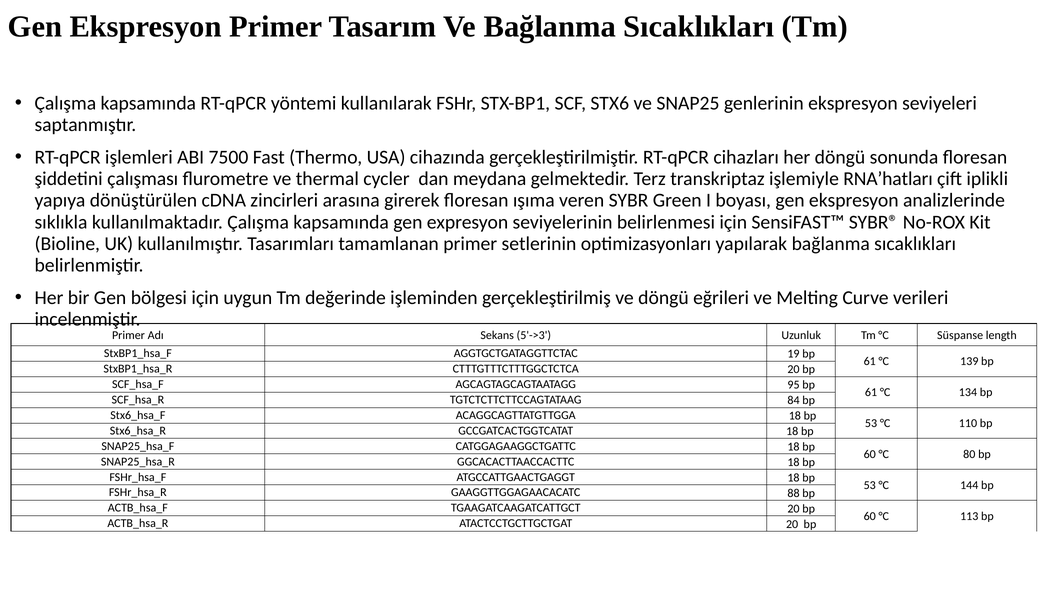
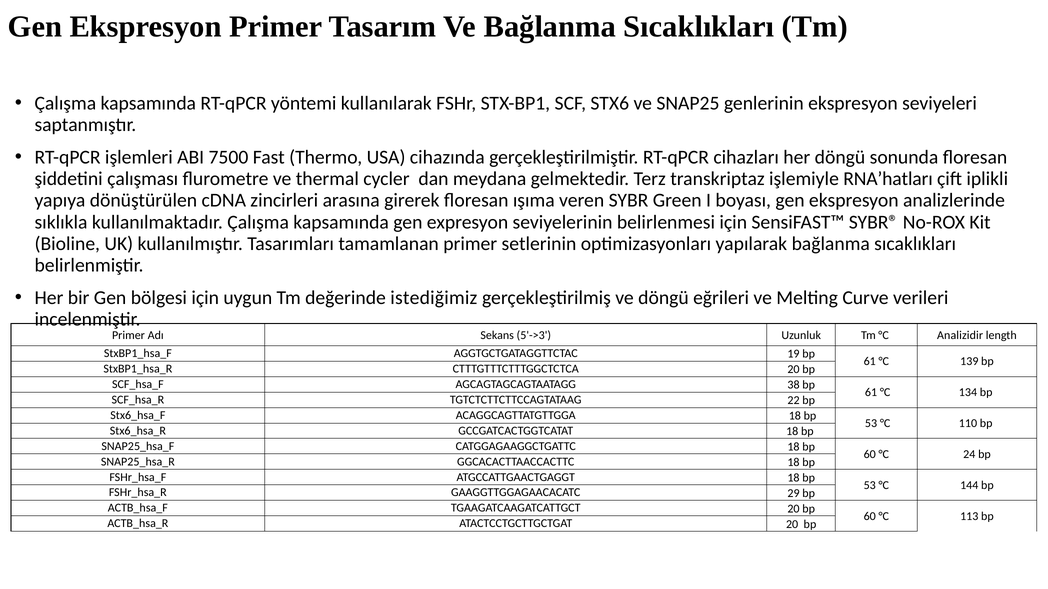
işleminden: işleminden -> istediğimiz
Süspanse: Süspanse -> Analizidir
95: 95 -> 38
84: 84 -> 22
80: 80 -> 24
88: 88 -> 29
